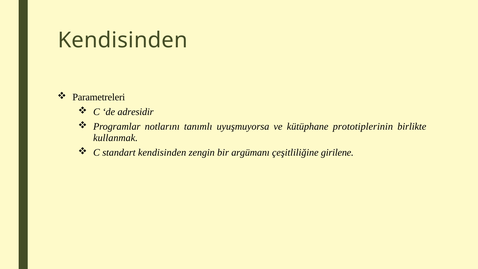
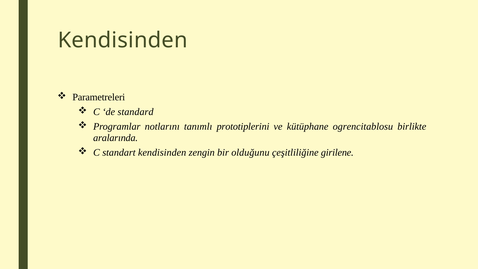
adresidir: adresidir -> standard
uyuşmuyorsa: uyuşmuyorsa -> prototiplerini
prototiplerinin: prototiplerinin -> ogrencitablosu
kullanmak: kullanmak -> aralarında
argümanı: argümanı -> olduğunu
